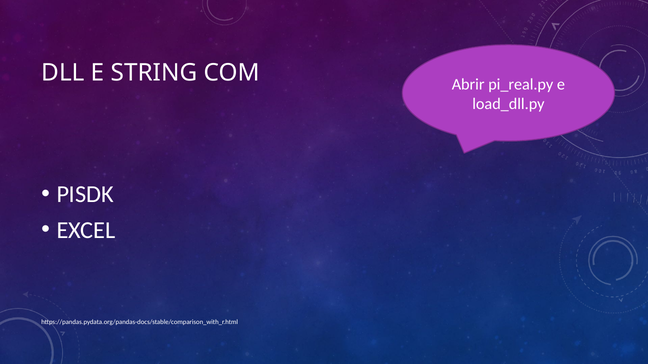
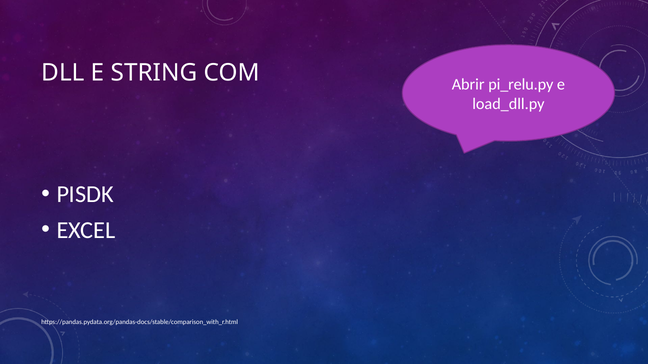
pi_real.py: pi_real.py -> pi_relu.py
